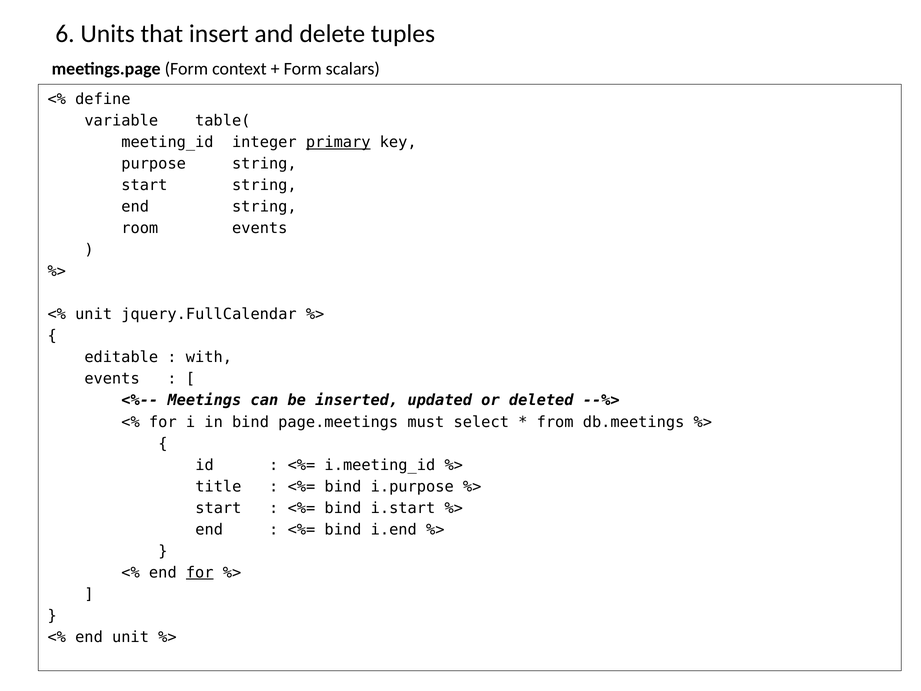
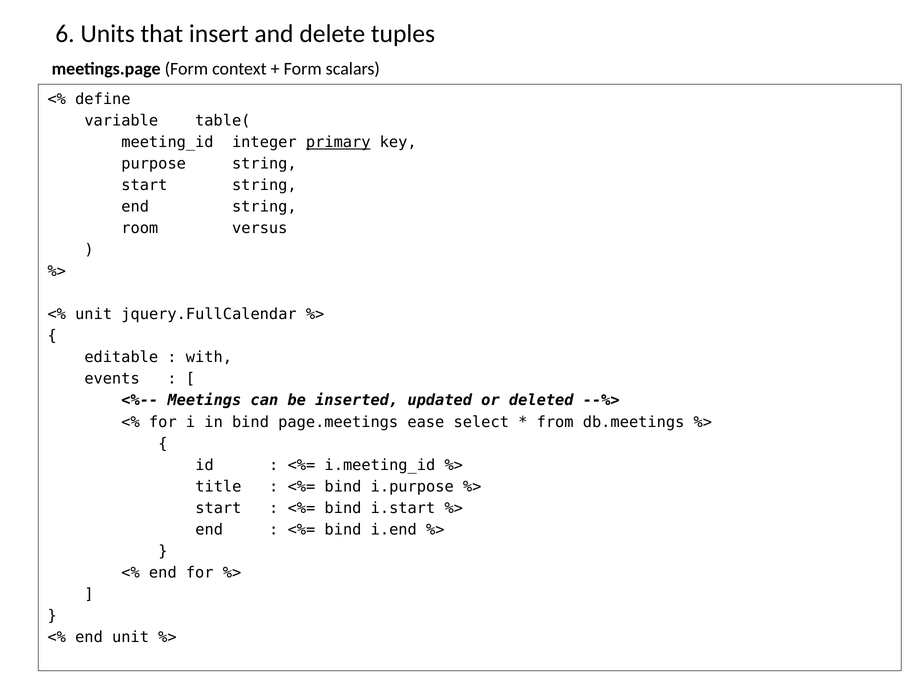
room events: events -> versus
must: must -> ease
for at (200, 572) underline: present -> none
